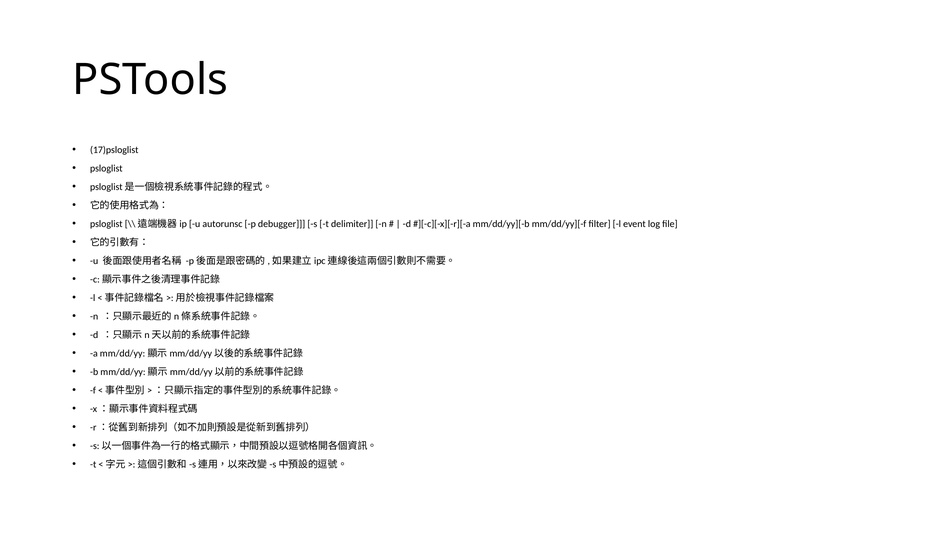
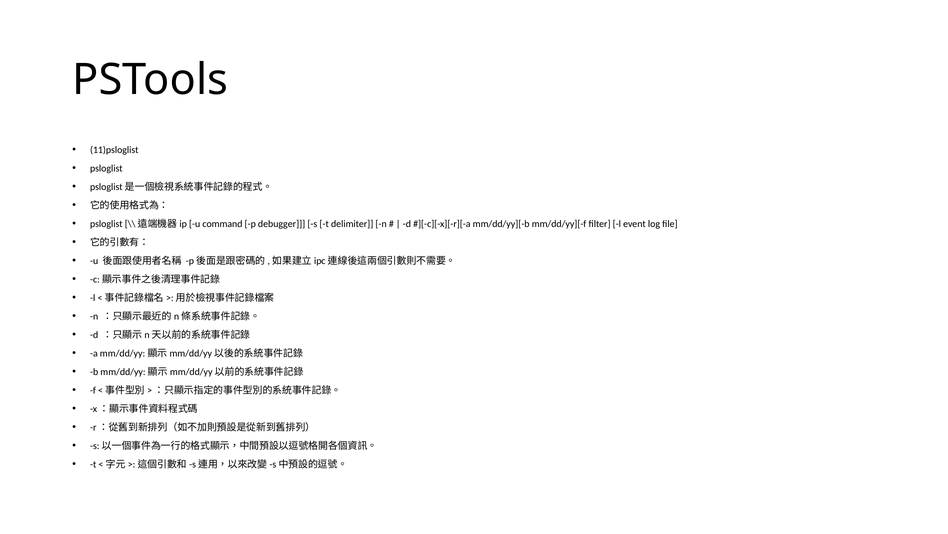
17)psloglist: 17)psloglist -> 11)psloglist
autorunsc: autorunsc -> command
